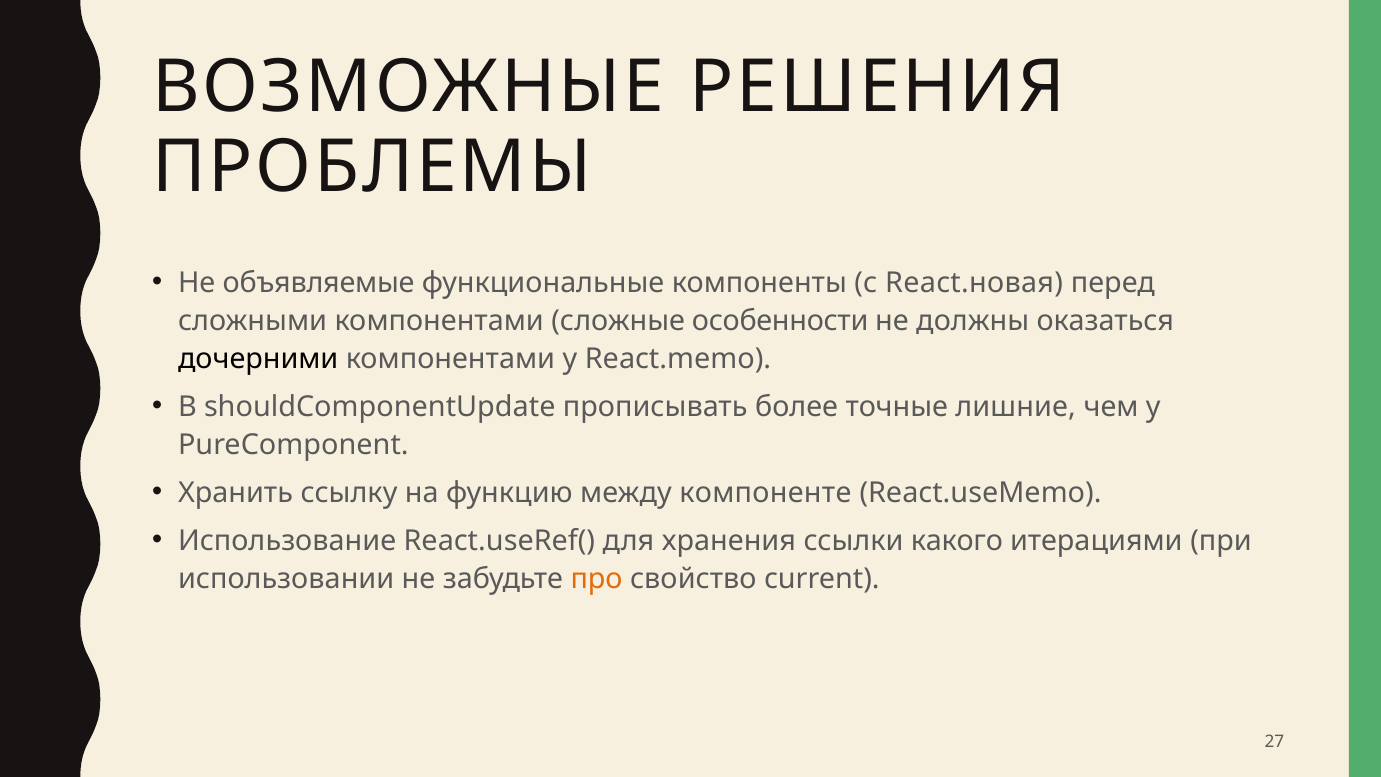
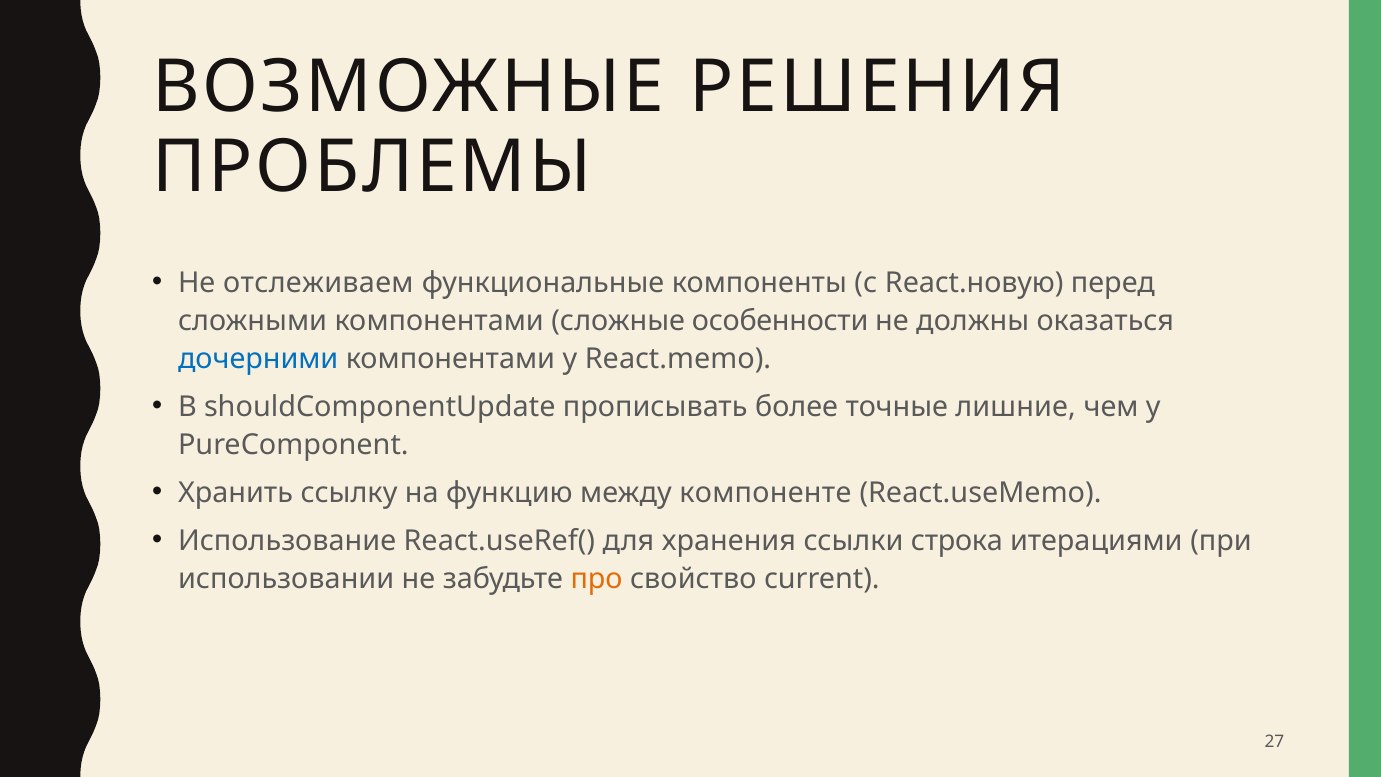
объявляемые: объявляемые -> отслеживаем
React.новая: React.новая -> React.новую
дочерними colour: black -> blue
какого: какого -> строка
